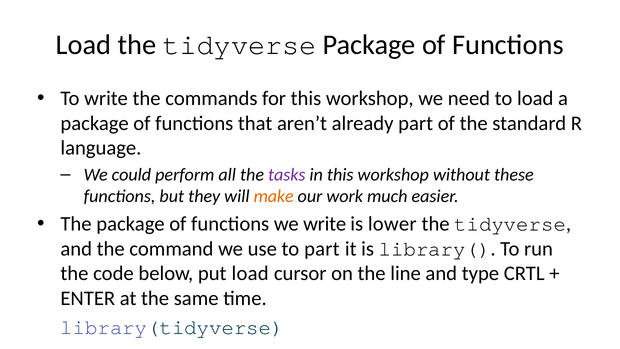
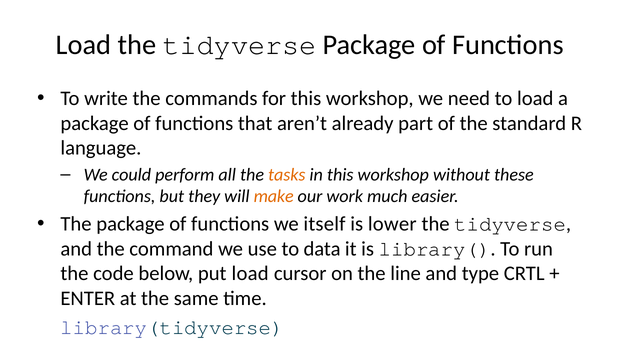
tasks colour: purple -> orange
we write: write -> itself
to part: part -> data
